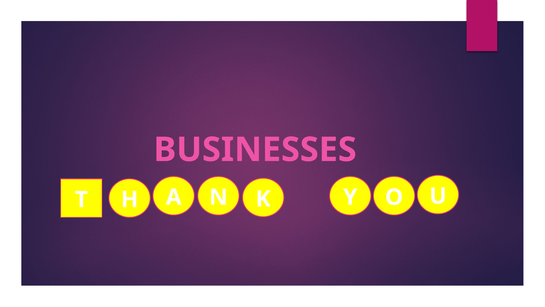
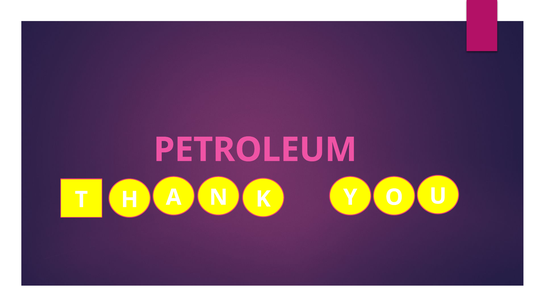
BUSINESSES: BUSINESSES -> PETROLEUM
